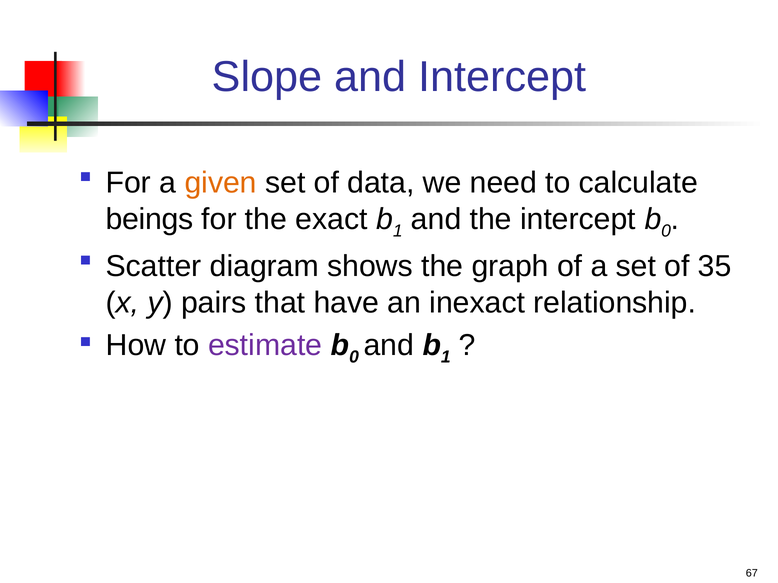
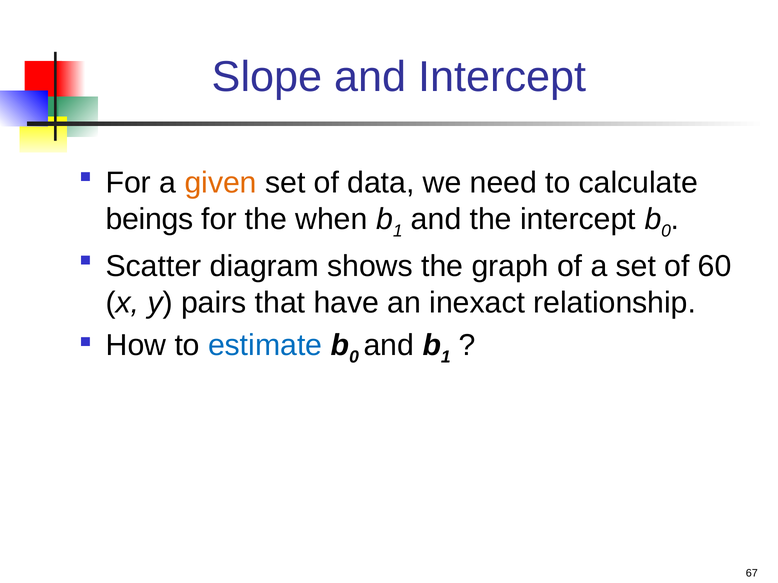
exact: exact -> when
35: 35 -> 60
estimate colour: purple -> blue
